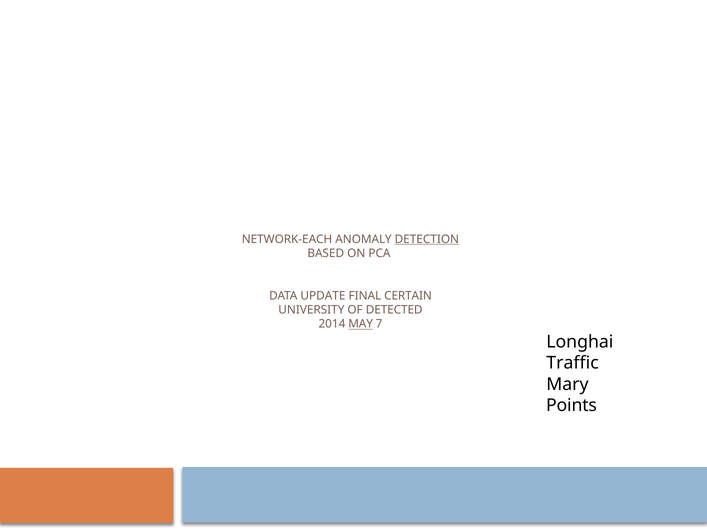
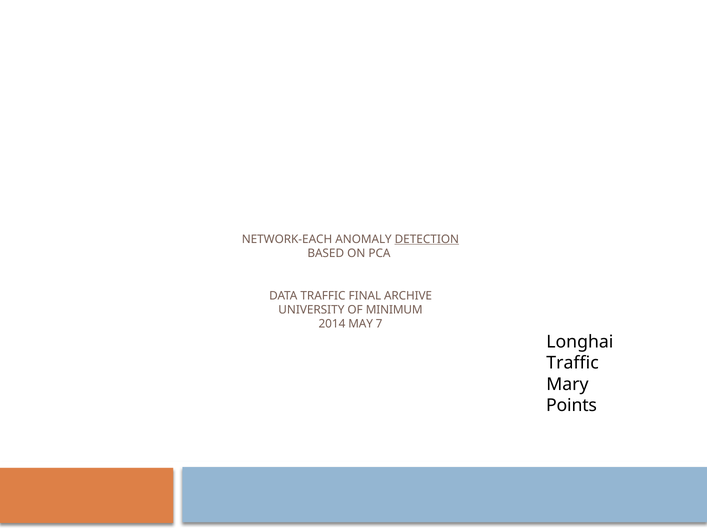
DATA UPDATE: UPDATE -> TRAFFIC
CERTAIN: CERTAIN -> ARCHIVE
DETECTED: DETECTED -> MINIMUM
MAY underline: present -> none
